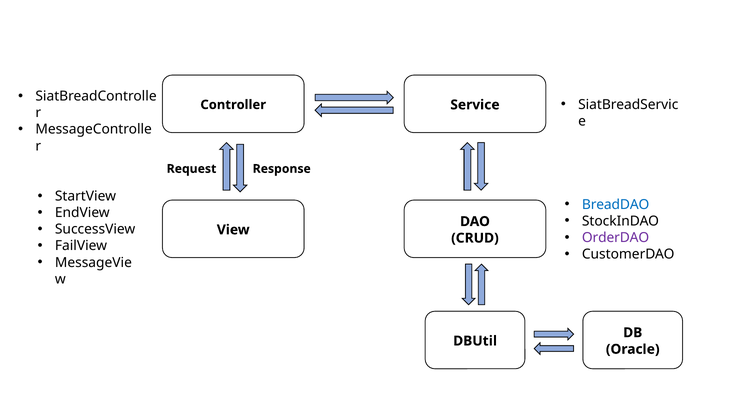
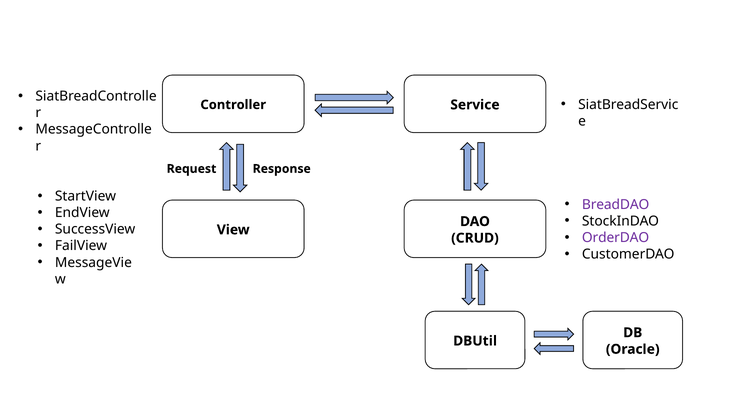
BreadDAO colour: blue -> purple
